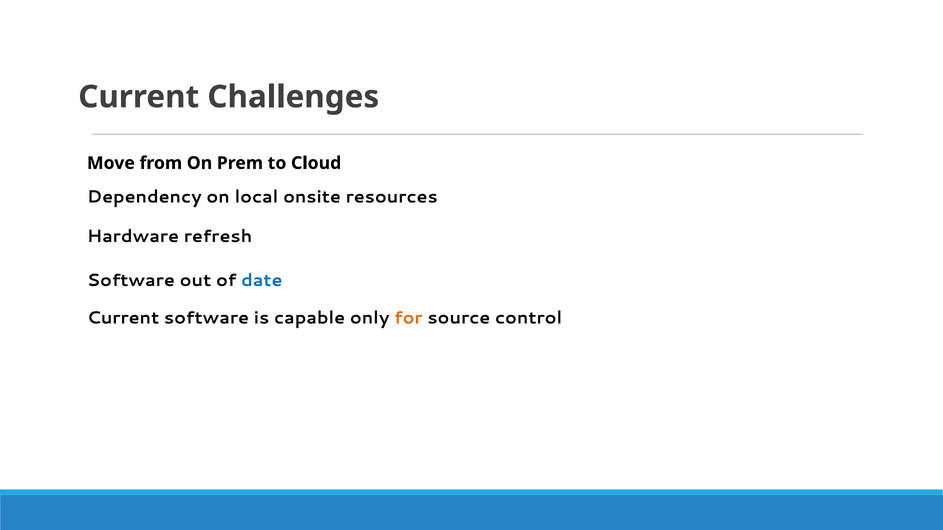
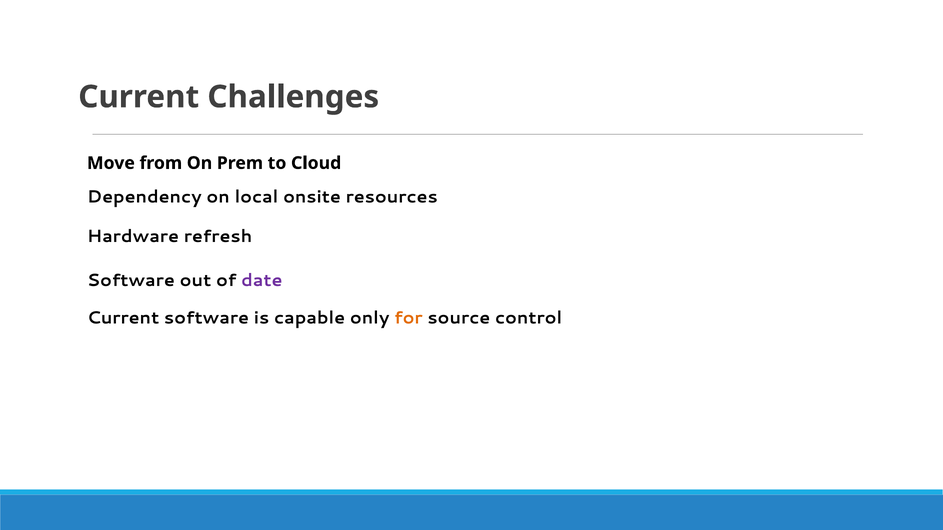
date colour: blue -> purple
